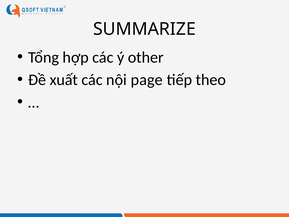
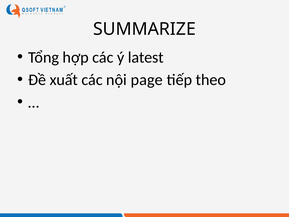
other: other -> latest
